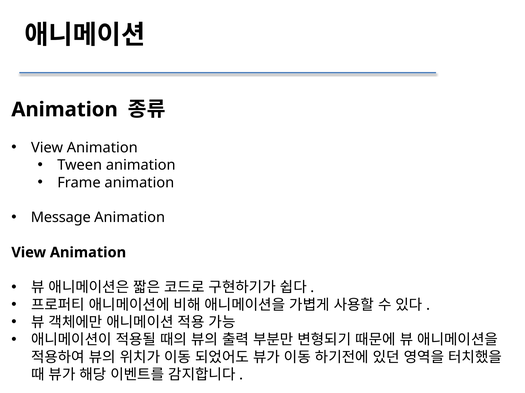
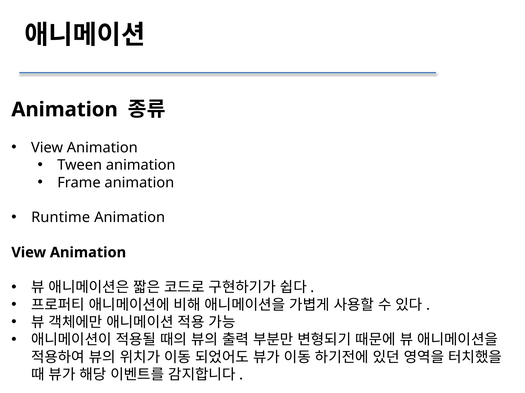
Message: Message -> Runtime
